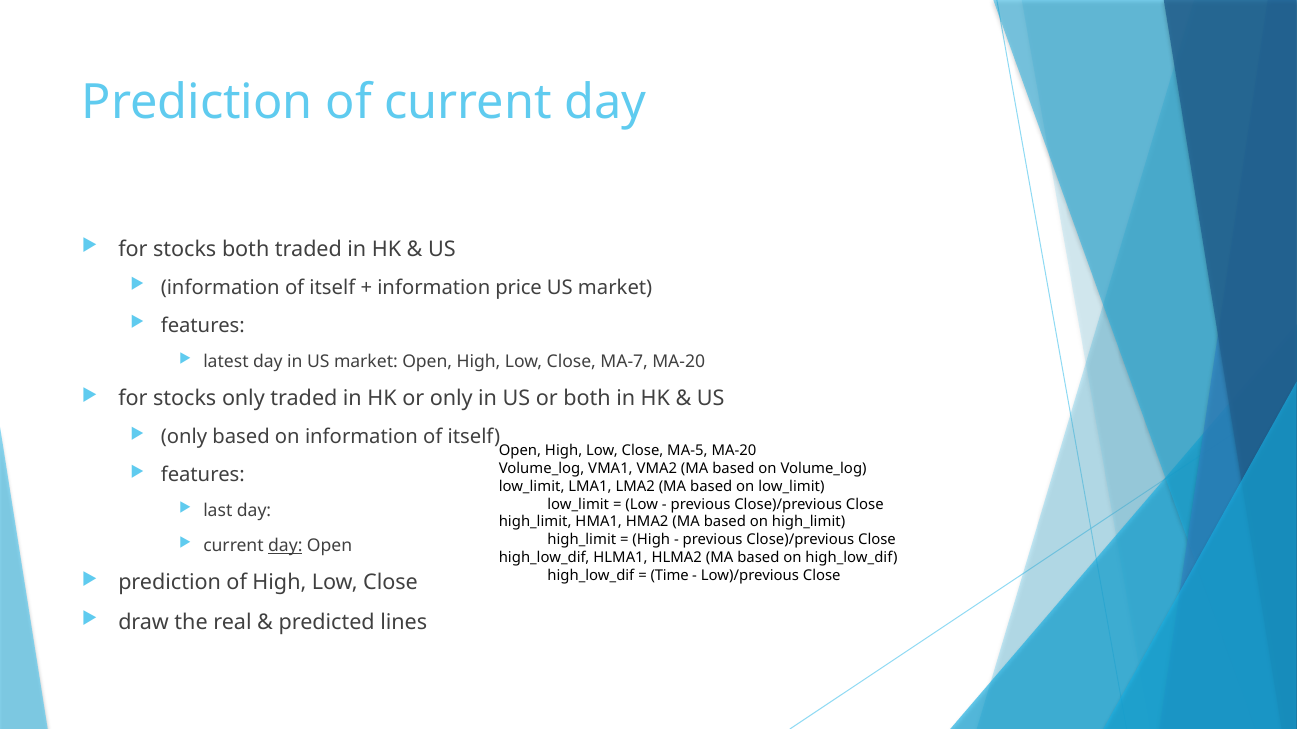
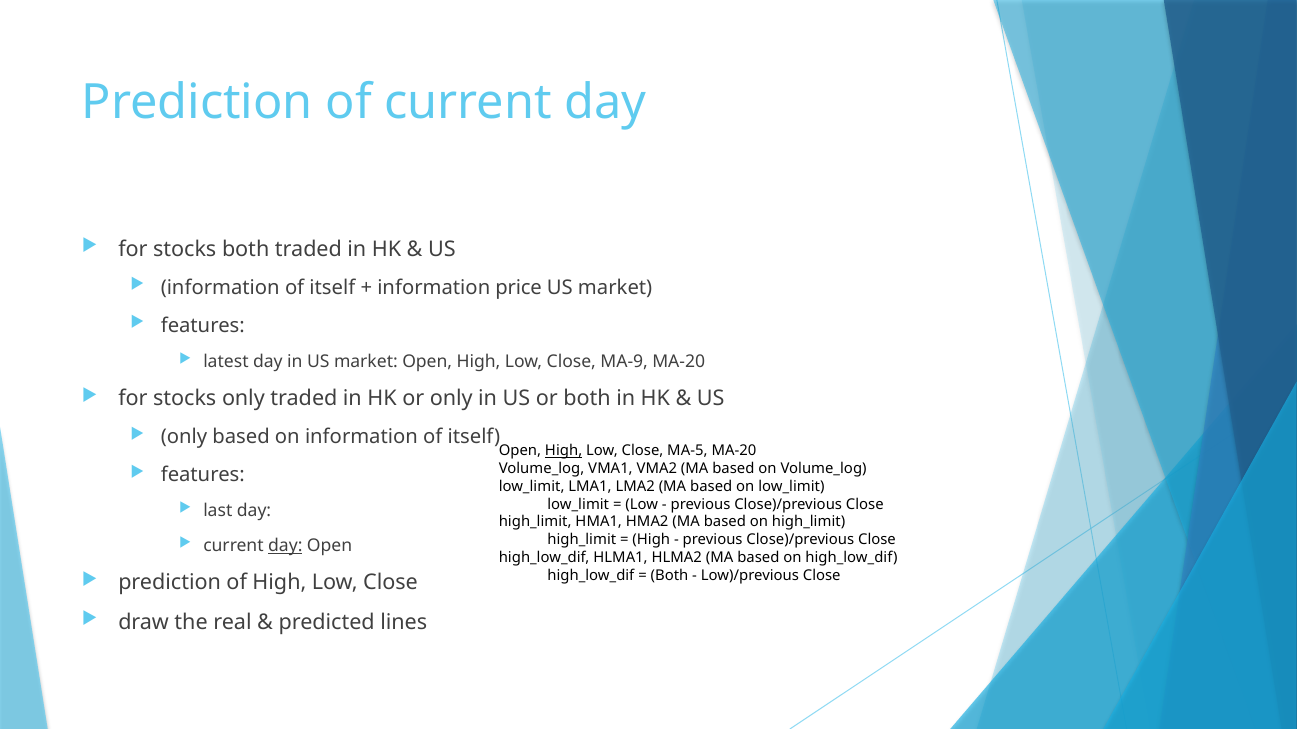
MA-7: MA-7 -> MA-9
High at (564, 451) underline: none -> present
Time at (670, 576): Time -> Both
